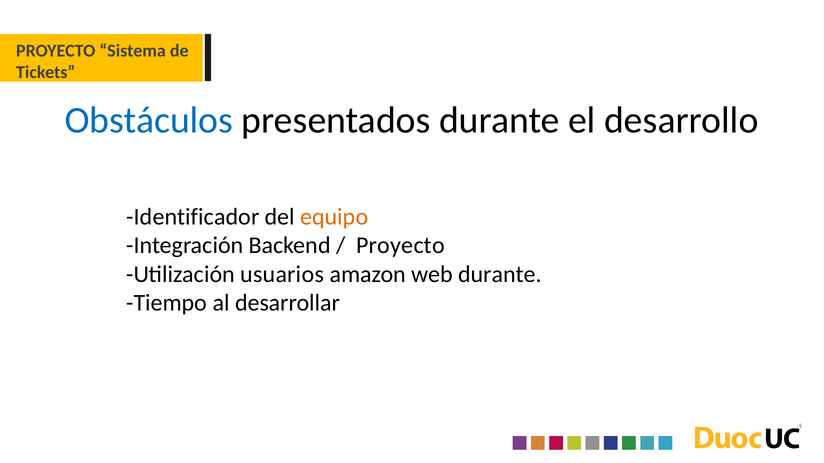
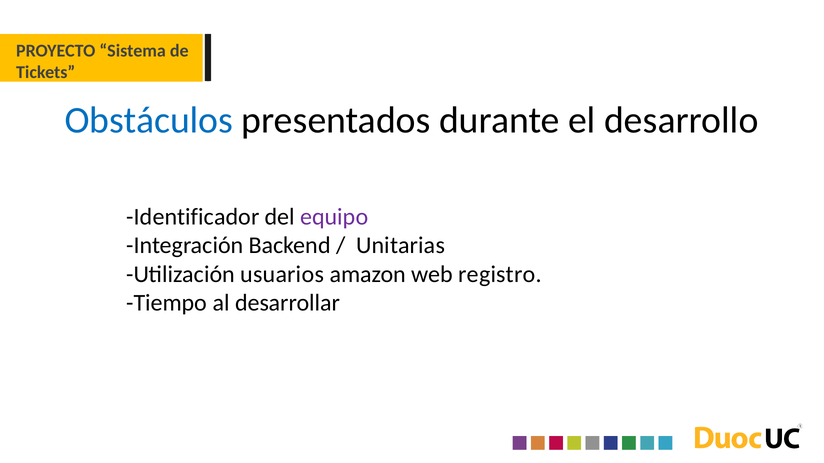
equipo colour: orange -> purple
Proyecto at (401, 246): Proyecto -> Unitarias
web durante: durante -> registro
